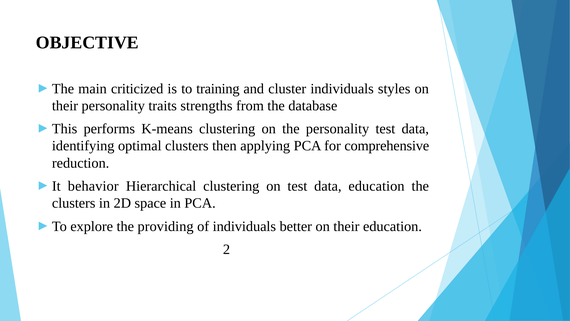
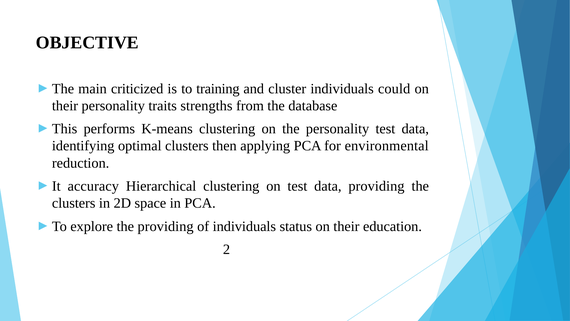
styles: styles -> could
comprehensive: comprehensive -> environmental
behavior: behavior -> accuracy
data education: education -> providing
better: better -> status
